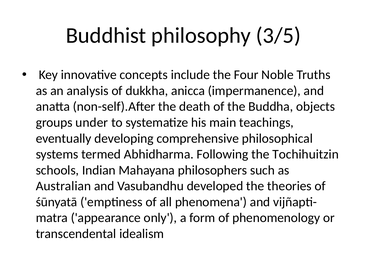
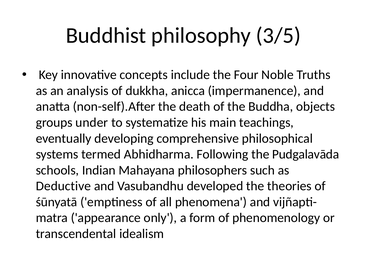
Tochihuitzin: Tochihuitzin -> Pudgalavāda
Australian: Australian -> Deductive
